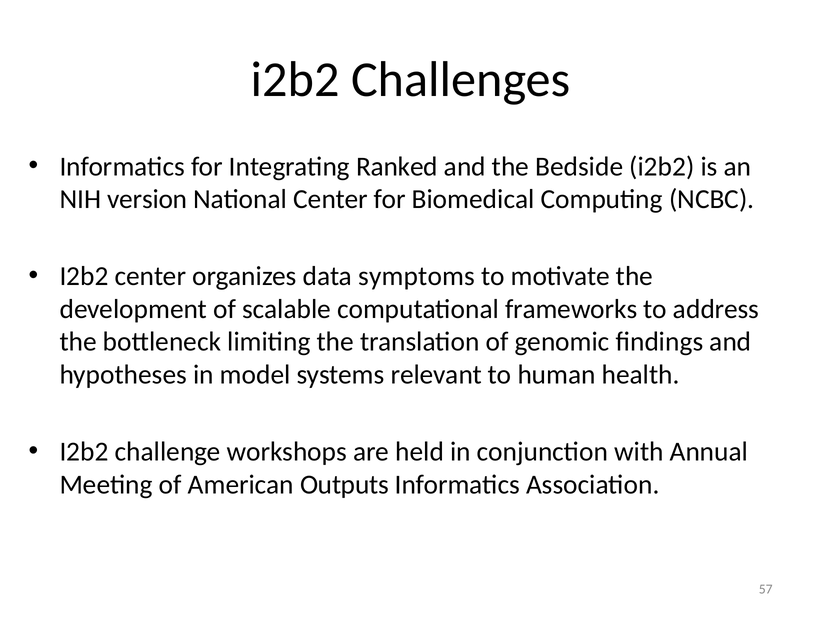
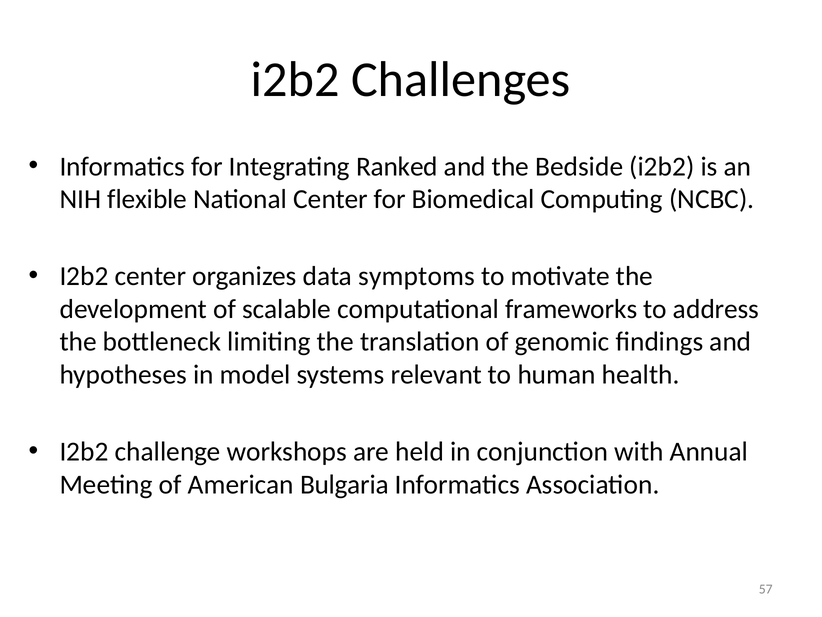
version: version -> flexible
Outputs: Outputs -> Bulgaria
